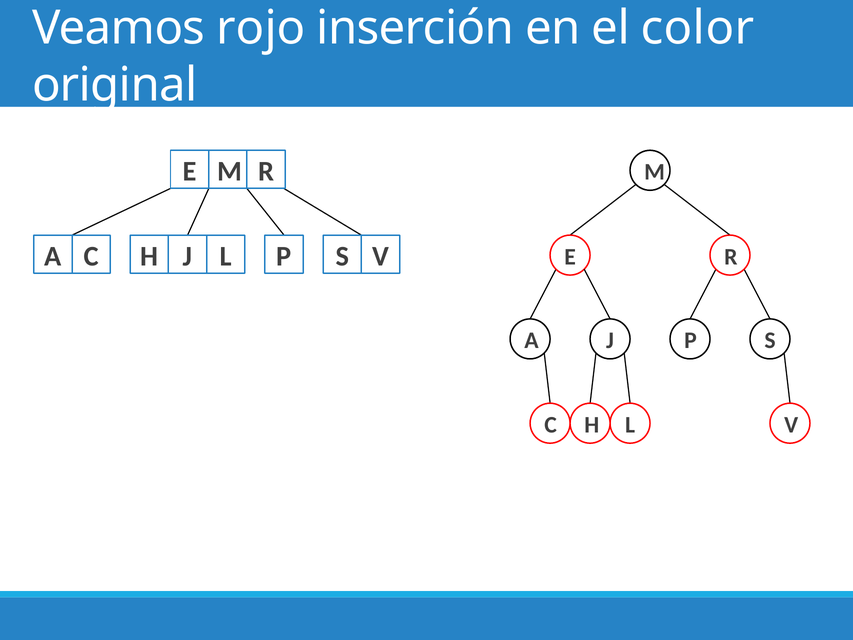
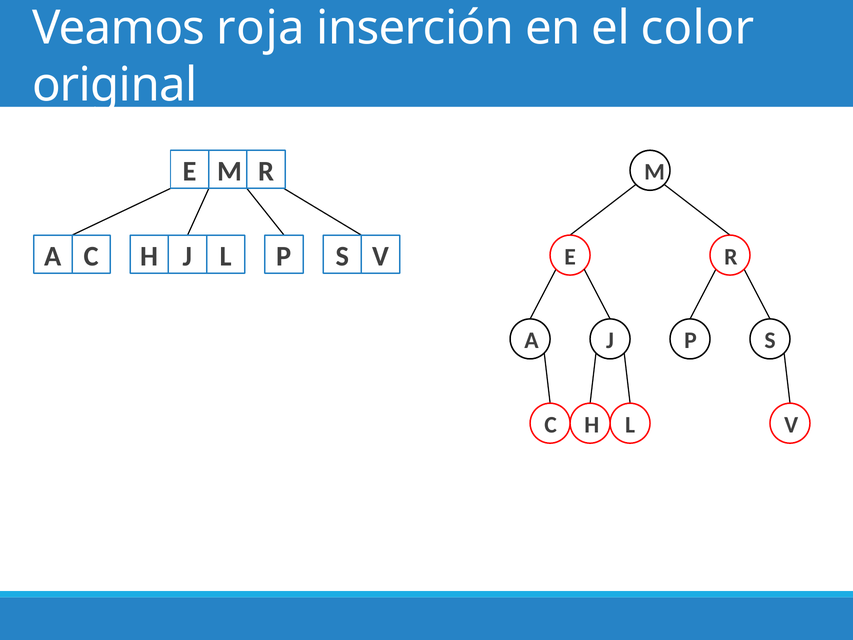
rojo: rojo -> roja
